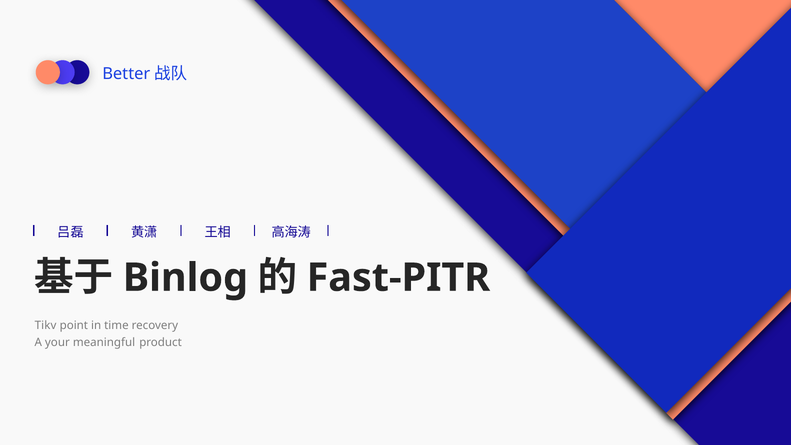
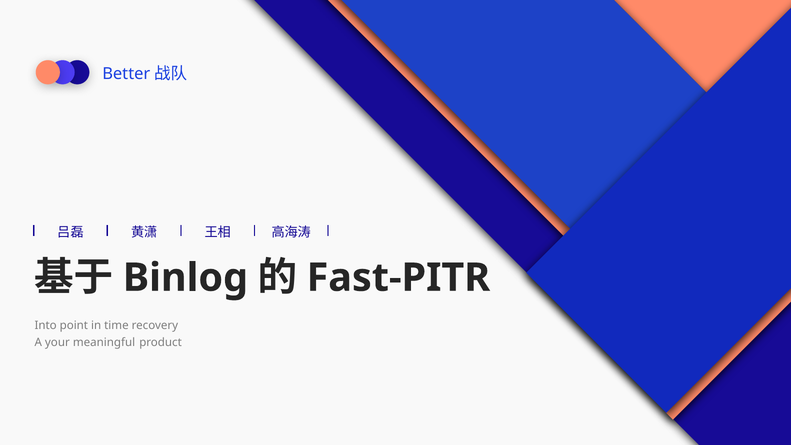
Tikv: Tikv -> Into
